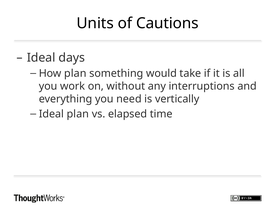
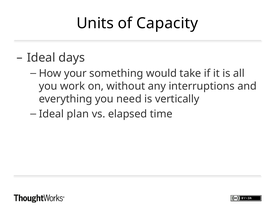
Cautions: Cautions -> Capacity
How plan: plan -> your
